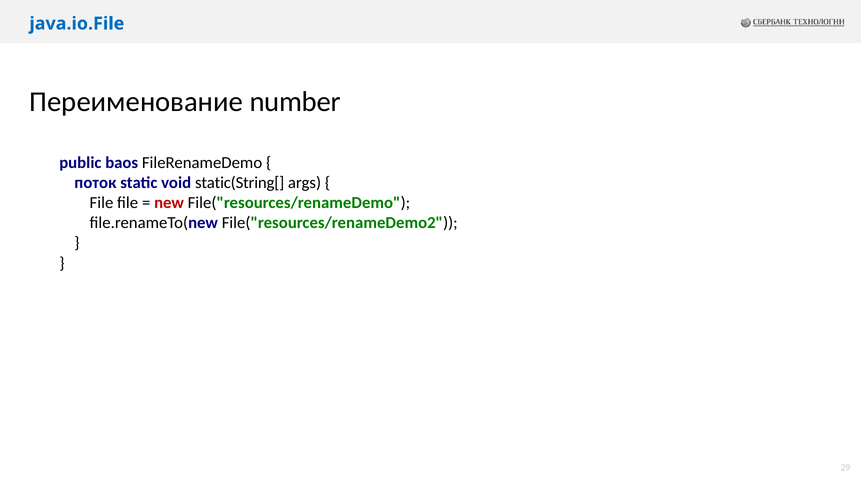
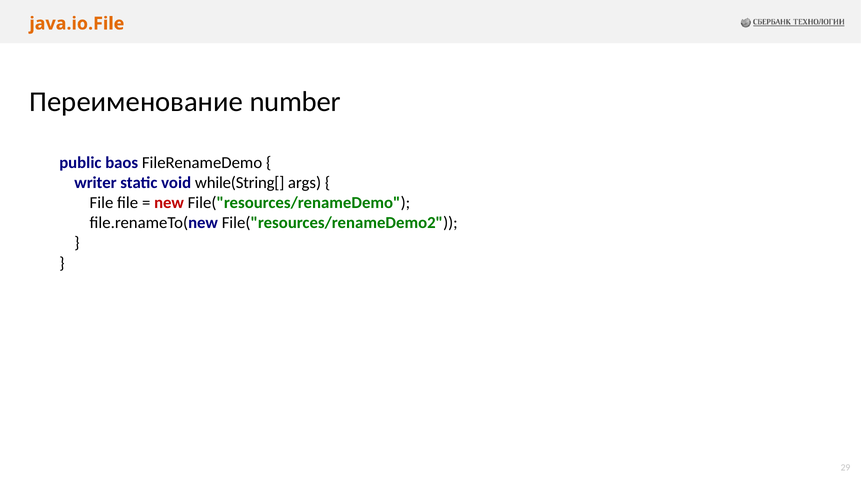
java.io.File colour: blue -> orange
поток: поток -> writer
static(String[: static(String[ -> while(String[
